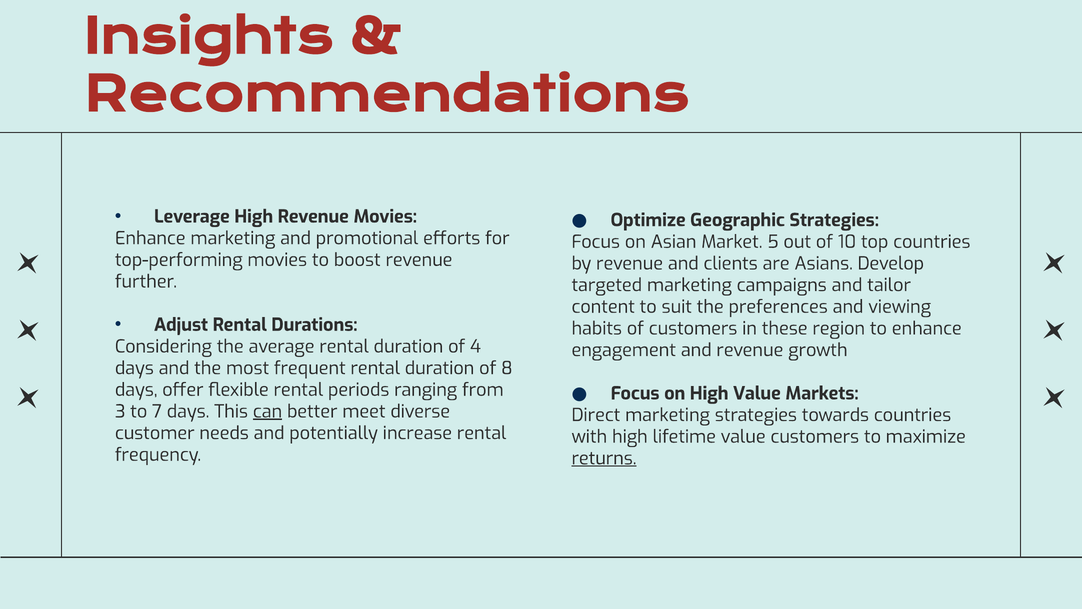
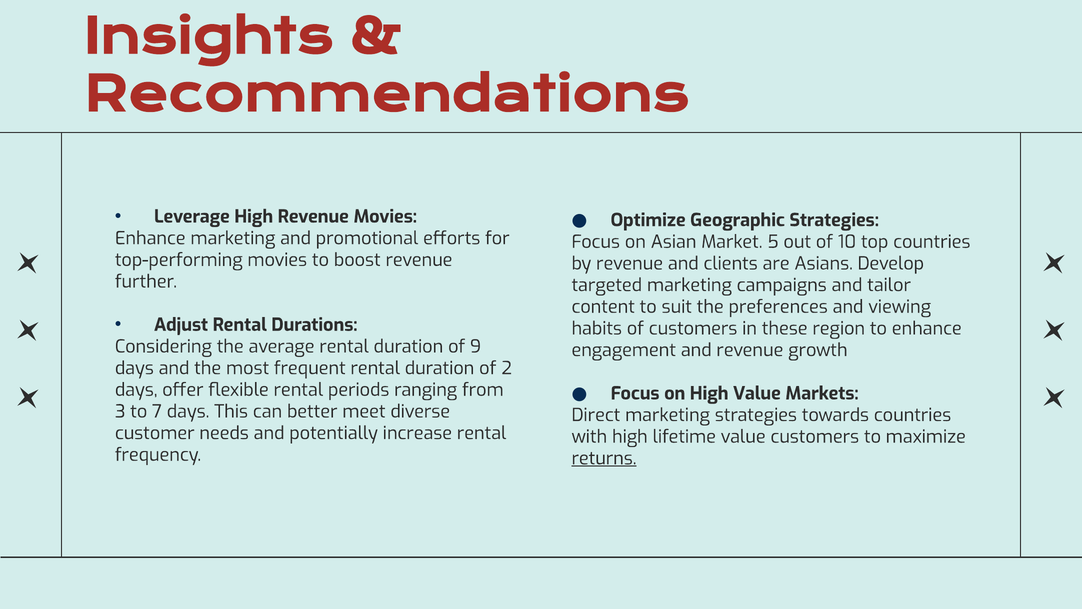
4: 4 -> 9
8: 8 -> 2
can underline: present -> none
